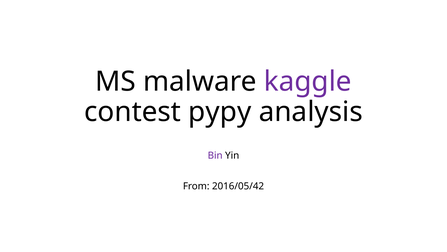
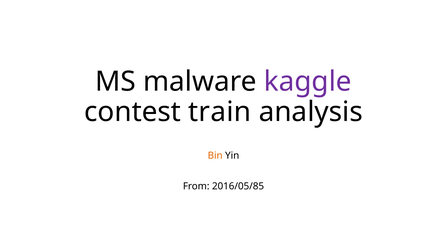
pypy: pypy -> train
Bin colour: purple -> orange
2016/05/42: 2016/05/42 -> 2016/05/85
